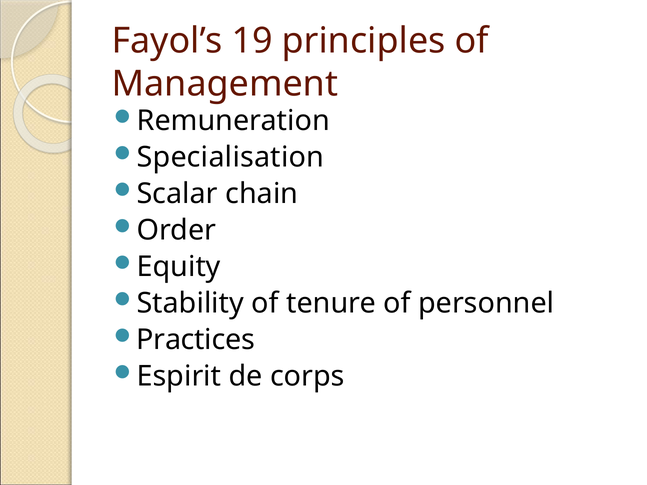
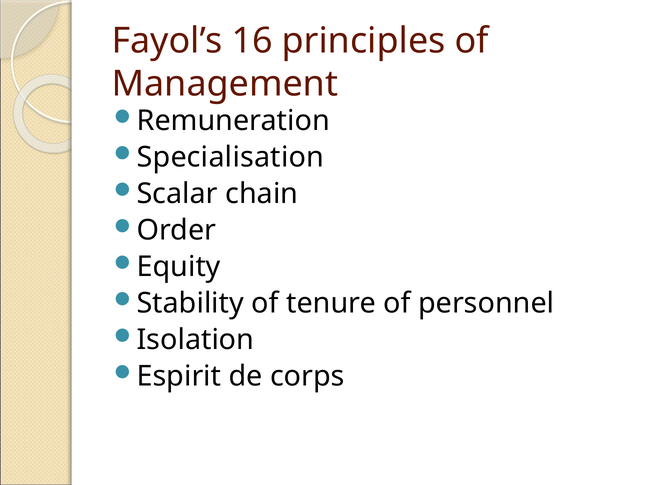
19: 19 -> 16
Practices: Practices -> Isolation
